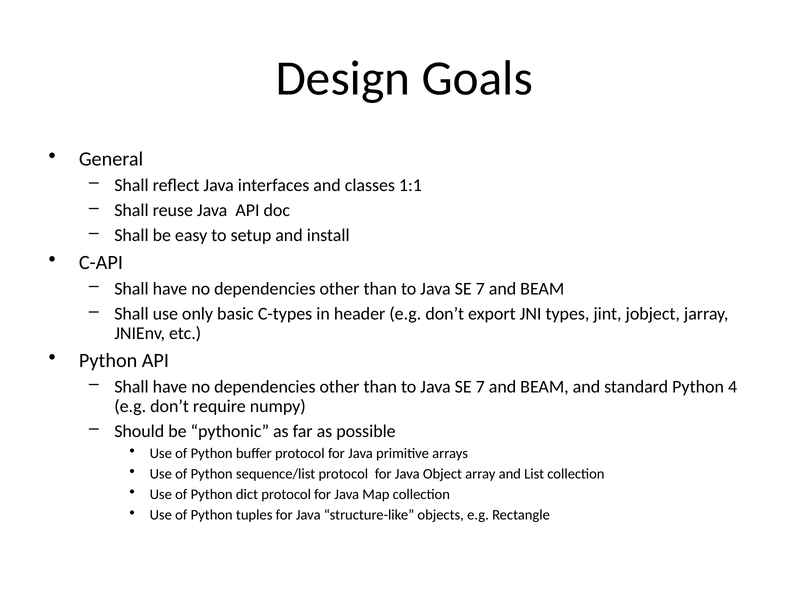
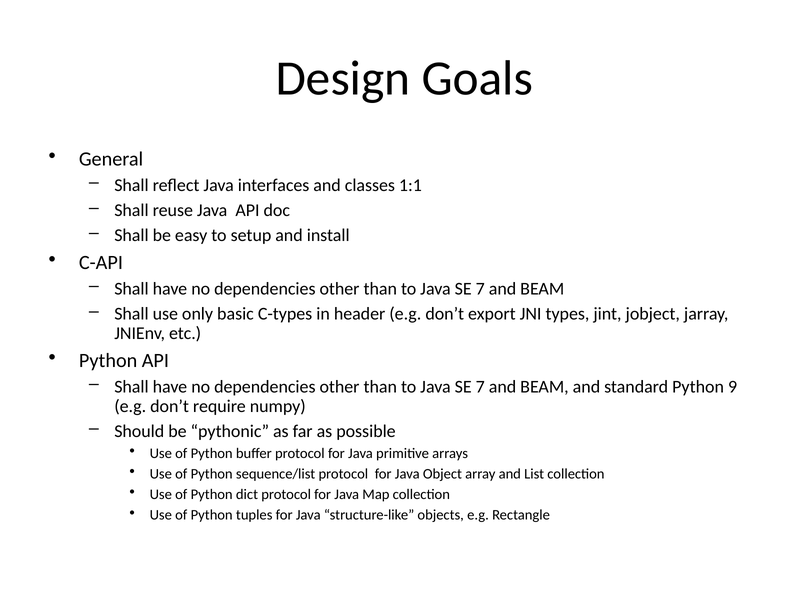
4: 4 -> 9
